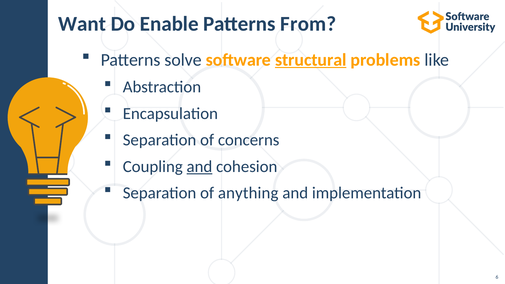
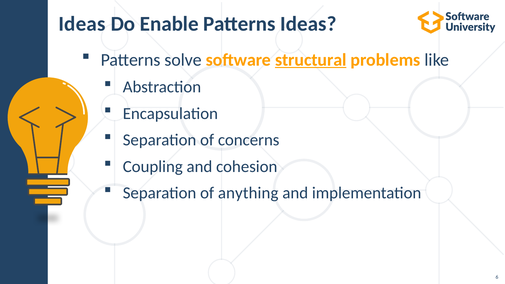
Want at (82, 24): Want -> Ideas
Patterns From: From -> Ideas
and at (199, 167) underline: present -> none
